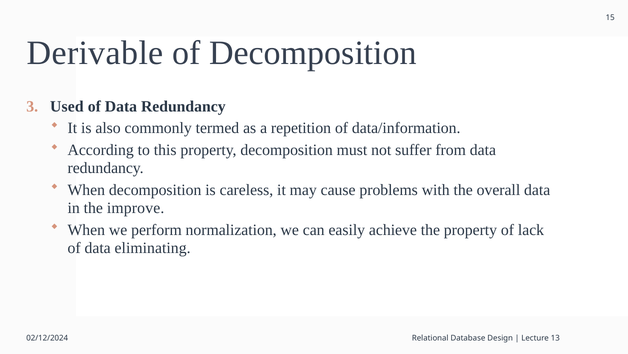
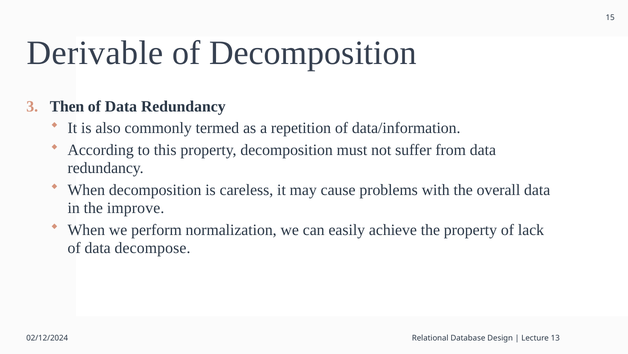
Used: Used -> Then
eliminating: eliminating -> decompose
